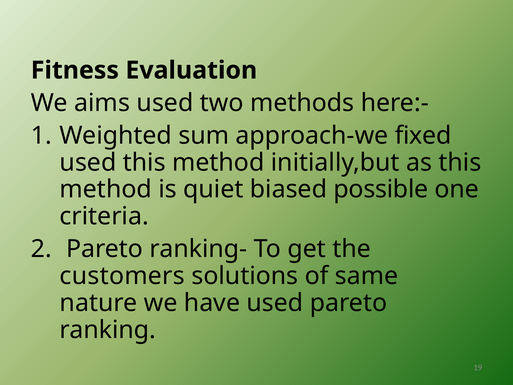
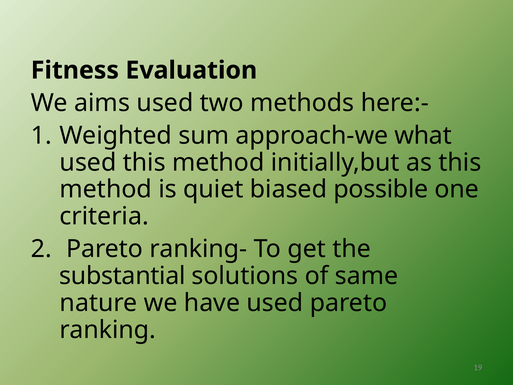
fixed: fixed -> what
customers: customers -> substantial
